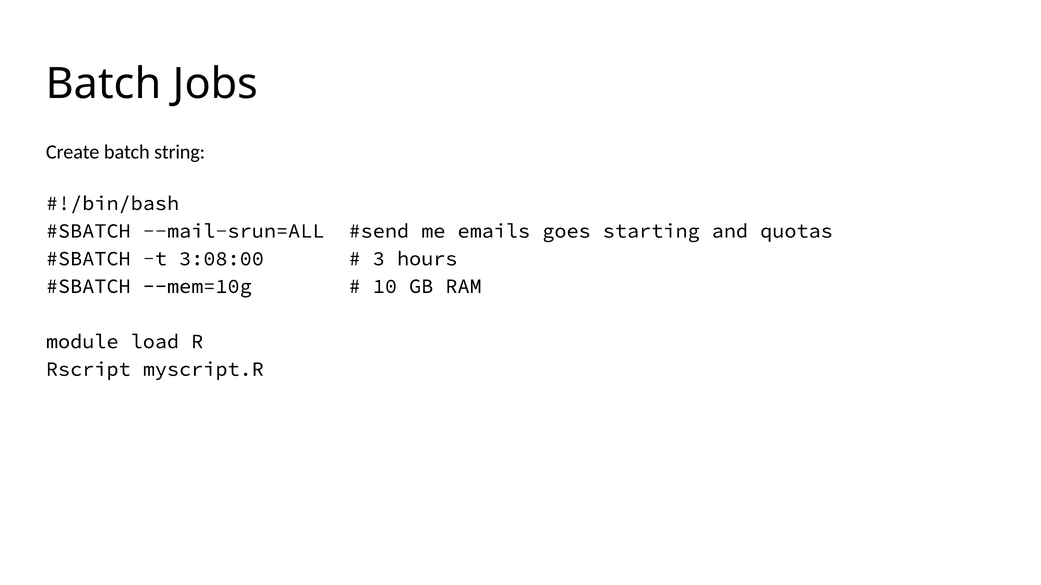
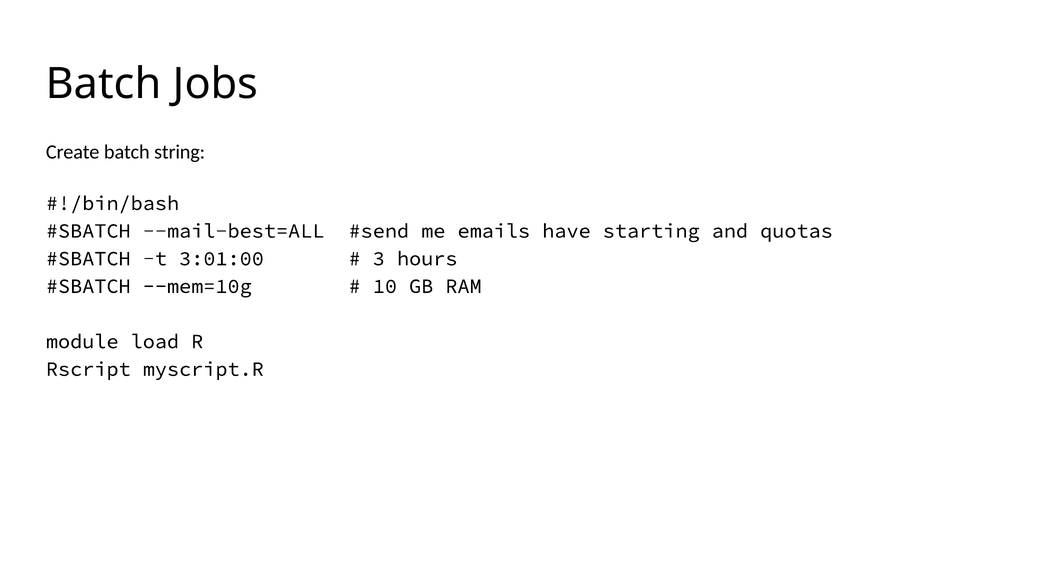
--mail-srun=ALL: --mail-srun=ALL -> --mail-best=ALL
goes: goes -> have
3:08:00: 3:08:00 -> 3:01:00
